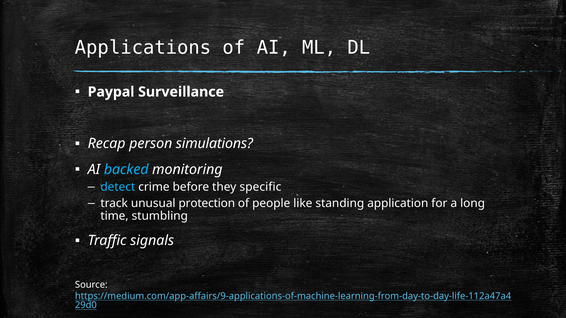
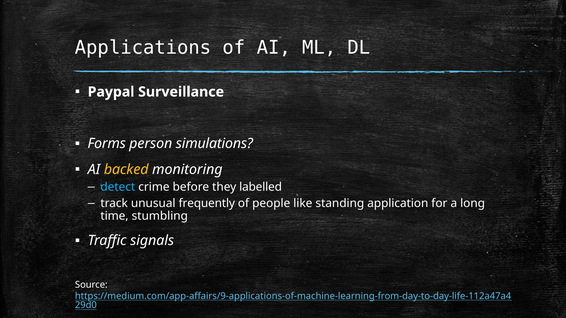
Recap: Recap -> Forms
backed colour: light blue -> yellow
specific: specific -> labelled
protection: protection -> frequently
